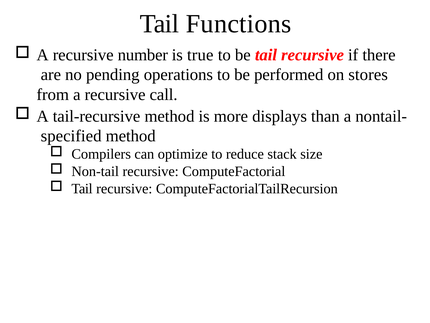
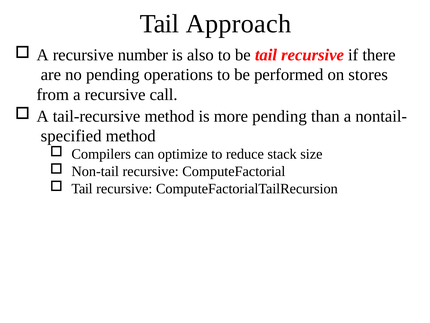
Functions: Functions -> Approach
true: true -> also
more displays: displays -> pending
